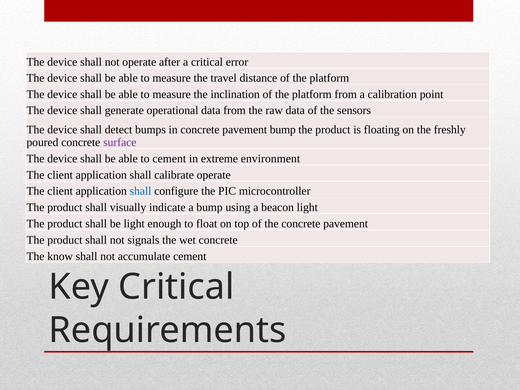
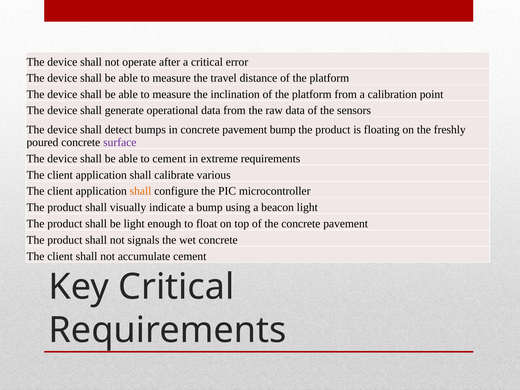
extreme environment: environment -> requirements
calibrate operate: operate -> various
shall at (141, 191) colour: blue -> orange
know at (60, 256): know -> client
